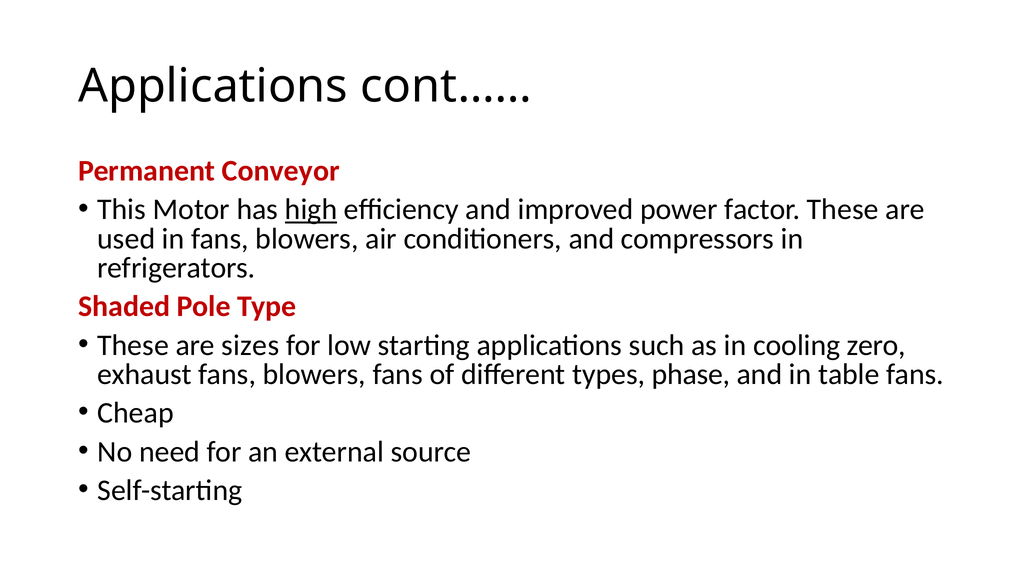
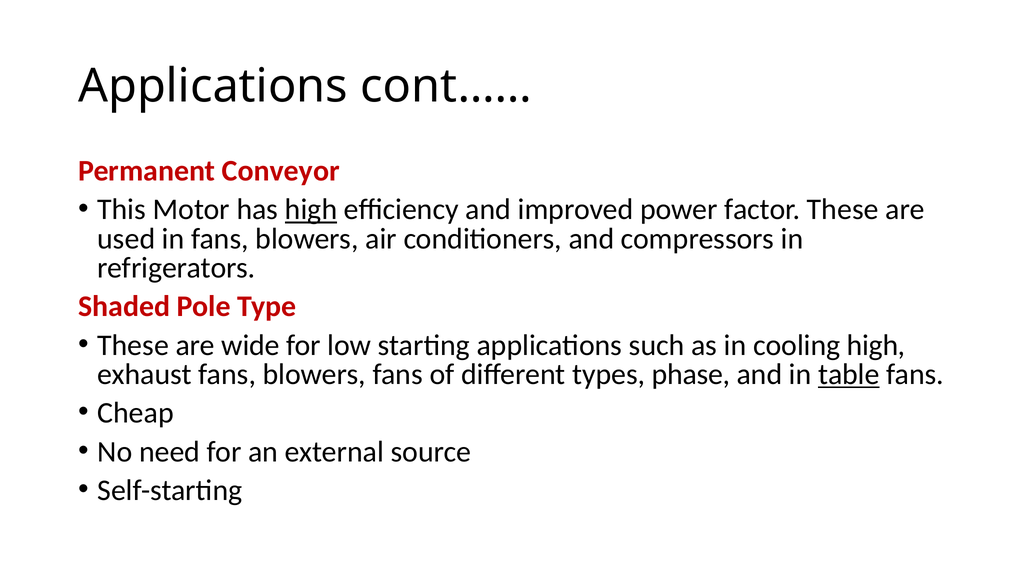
sizes: sizes -> wide
cooling zero: zero -> high
table underline: none -> present
